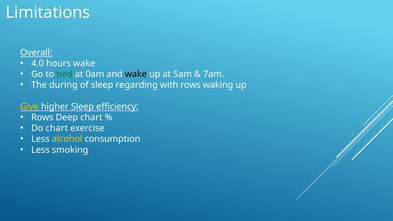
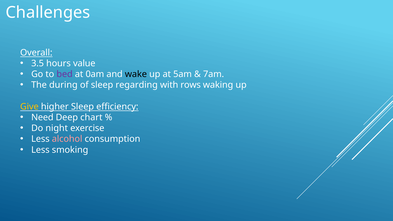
Limitations: Limitations -> Challenges
4.0: 4.0 -> 3.5
hours wake: wake -> value
bed colour: green -> purple
Rows at (42, 117): Rows -> Need
Do chart: chart -> night
alcohol colour: yellow -> pink
